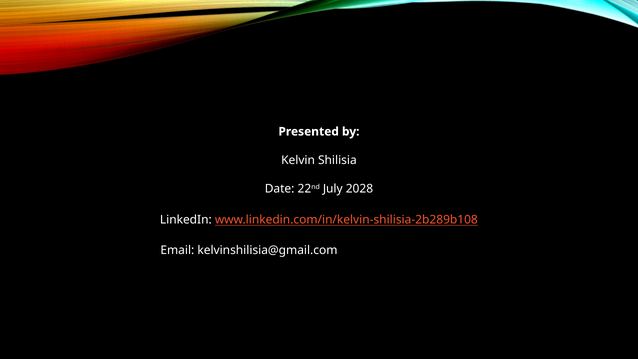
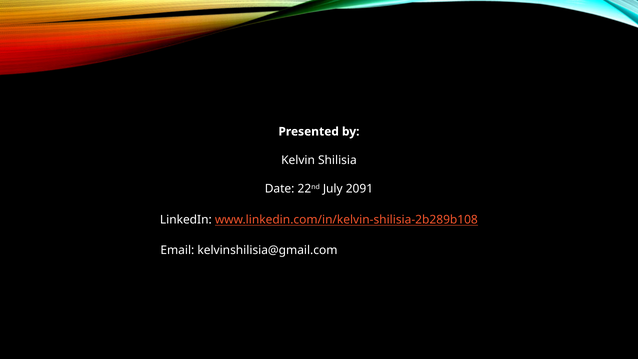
2028: 2028 -> 2091
